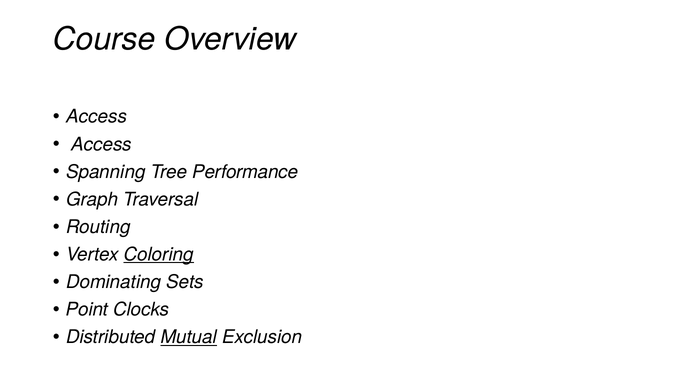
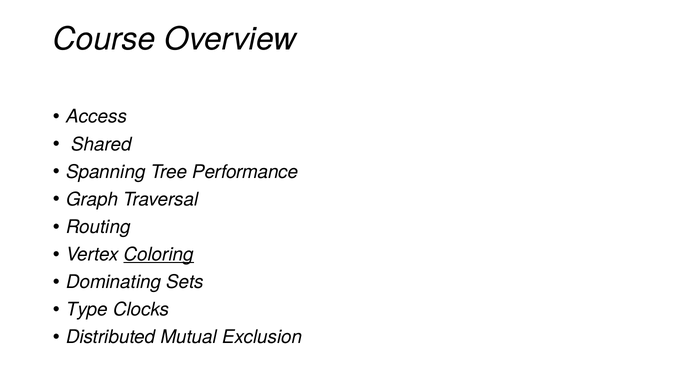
Access at (102, 144): Access -> Shared
Point: Point -> Type
Mutual underline: present -> none
